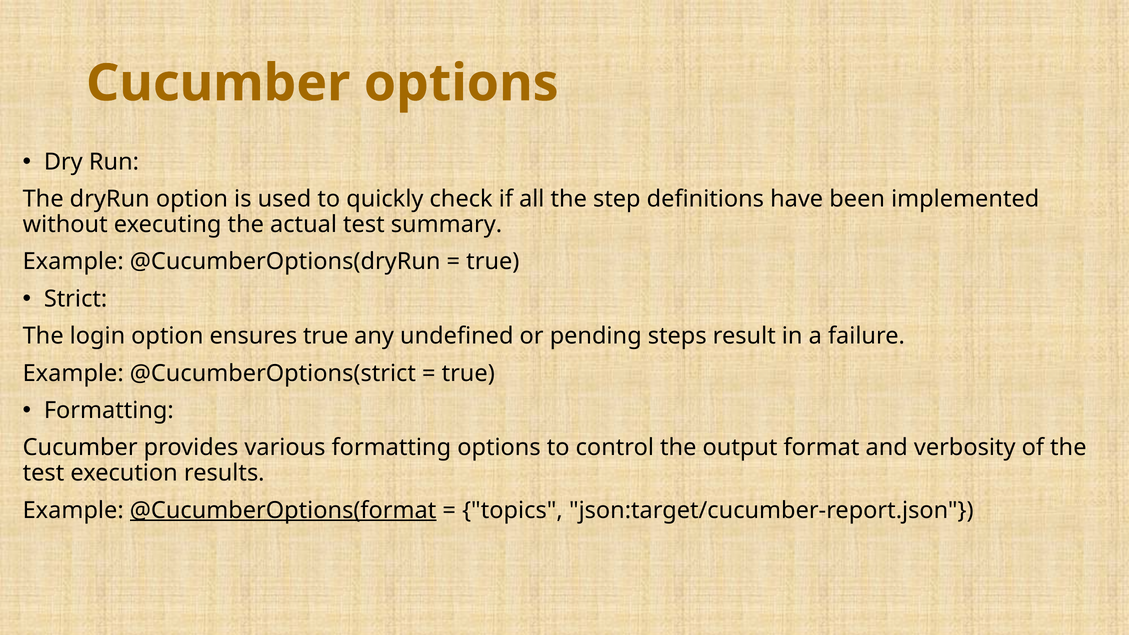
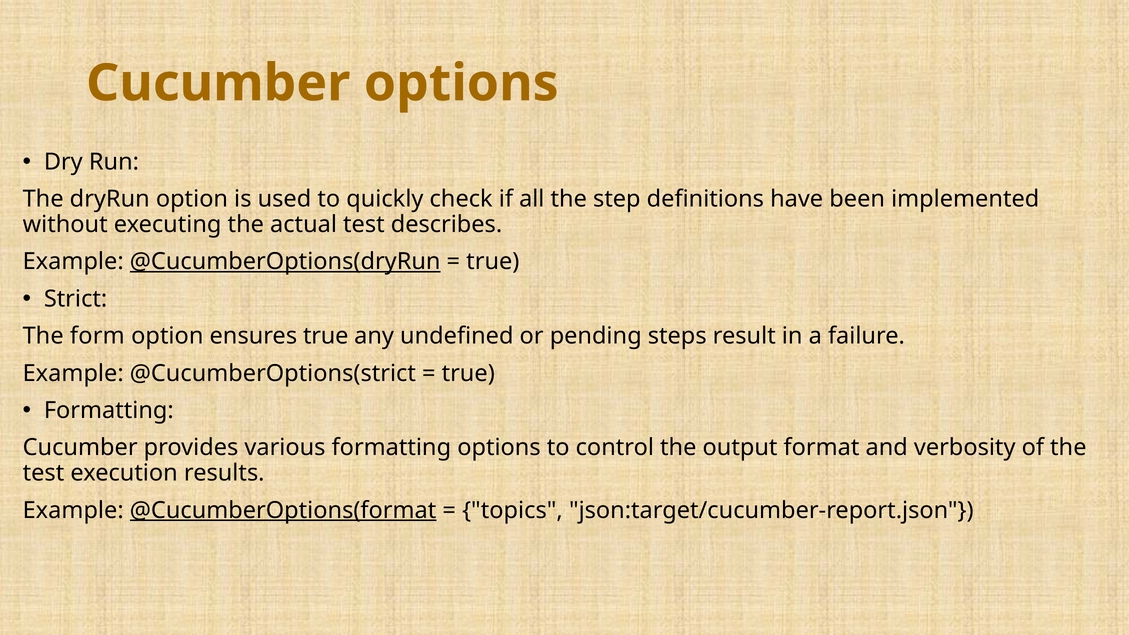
summary: summary -> describes
@CucumberOptions(dryRun underline: none -> present
login: login -> form
